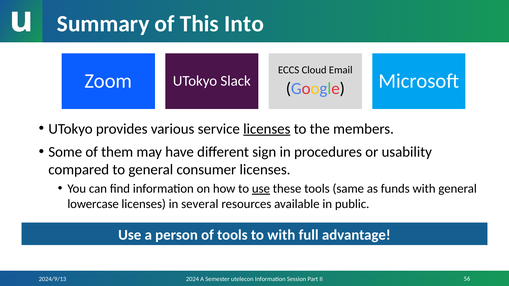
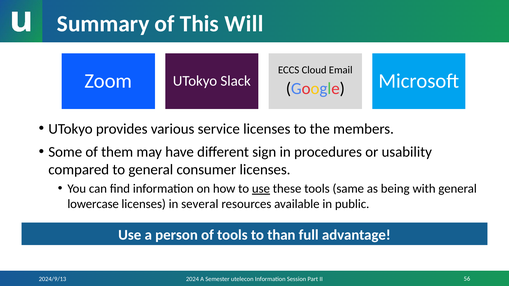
Into: Into -> Will
licenses at (267, 129) underline: present -> none
funds: funds -> being
to with: with -> than
